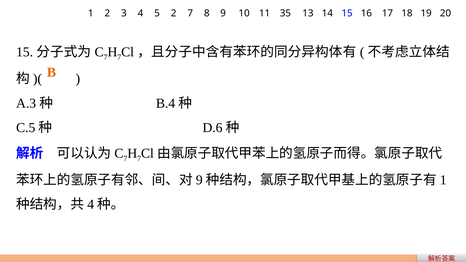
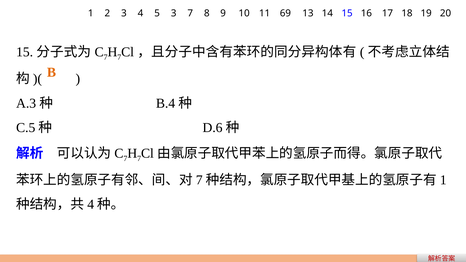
5 2: 2 -> 3
35: 35 -> 69
9 at (199, 180): 9 -> 7
